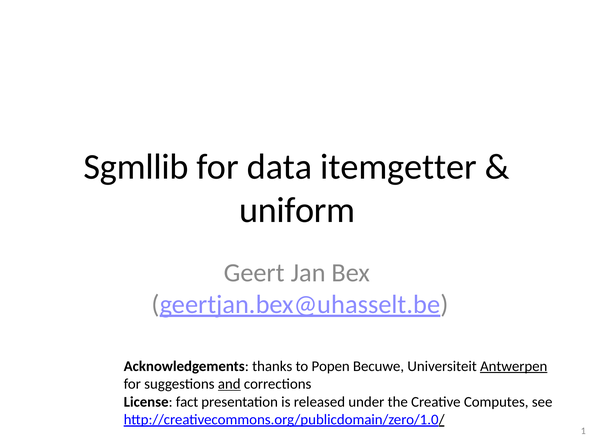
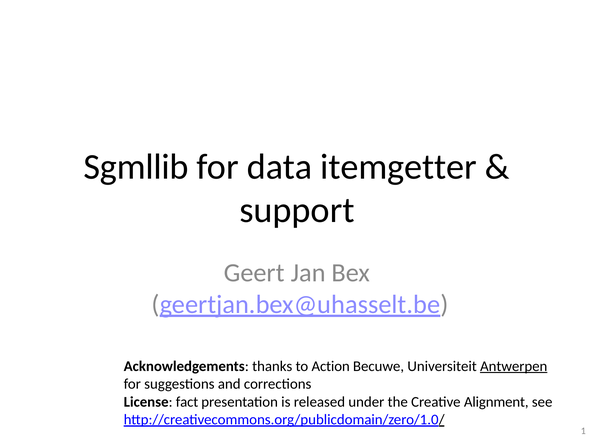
uniform: uniform -> support
Popen: Popen -> Action
and underline: present -> none
Computes: Computes -> Alignment
